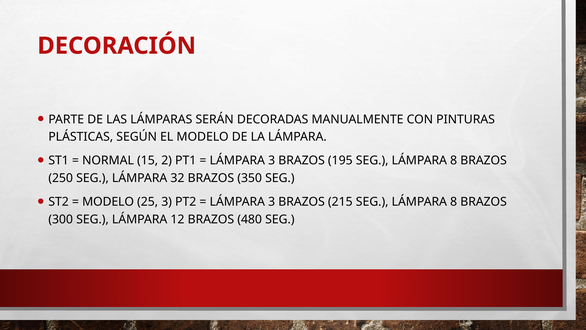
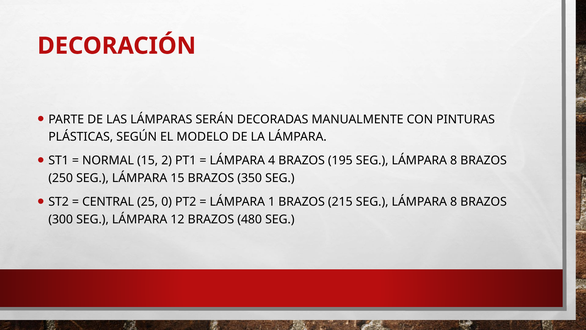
3 at (272, 160): 3 -> 4
LÁMPARA 32: 32 -> 15
MODELO at (108, 202): MODELO -> CENTRAL
25 3: 3 -> 0
3 at (272, 202): 3 -> 1
